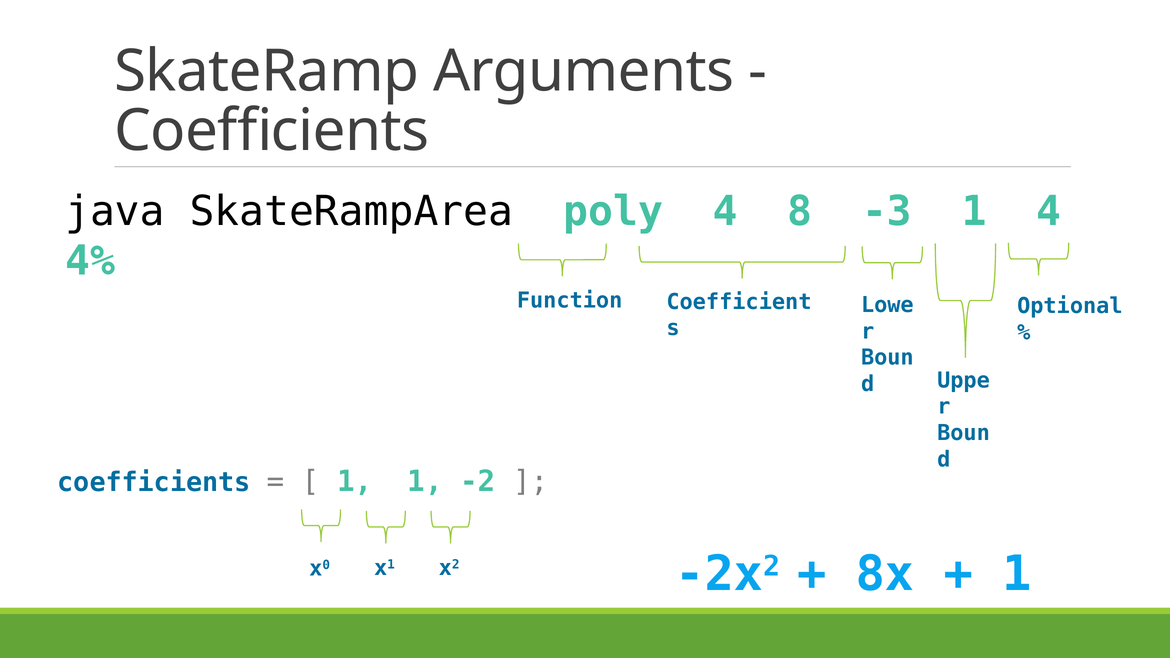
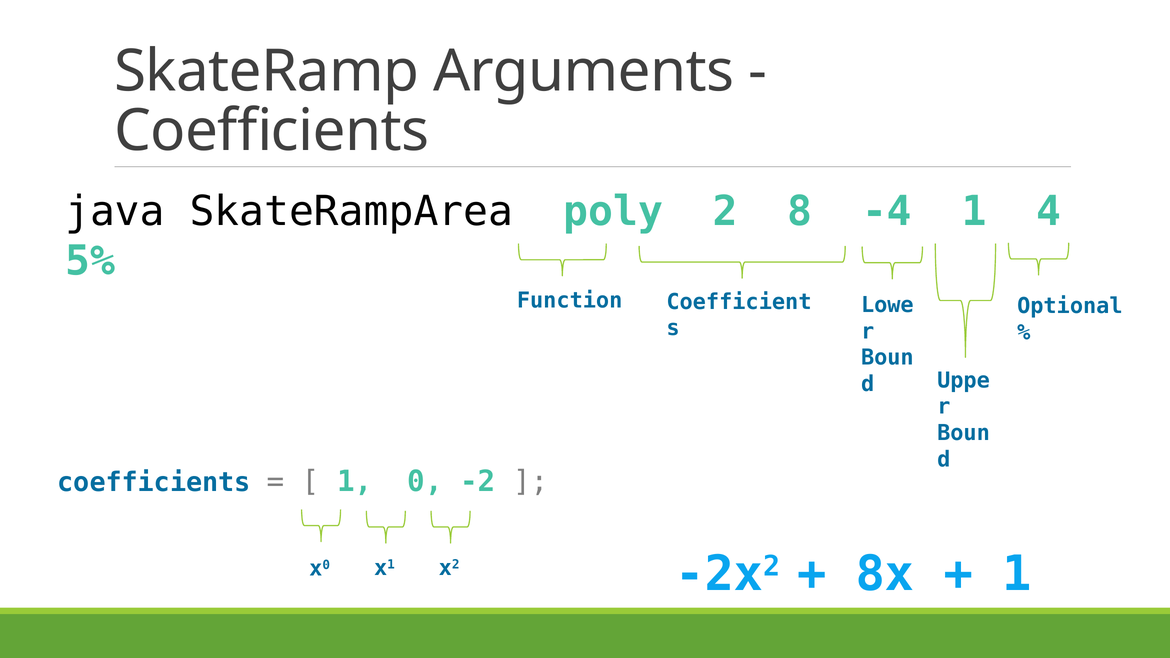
poly 4: 4 -> 2
-3: -3 -> -4
4%: 4% -> 5%
1 1: 1 -> 0
